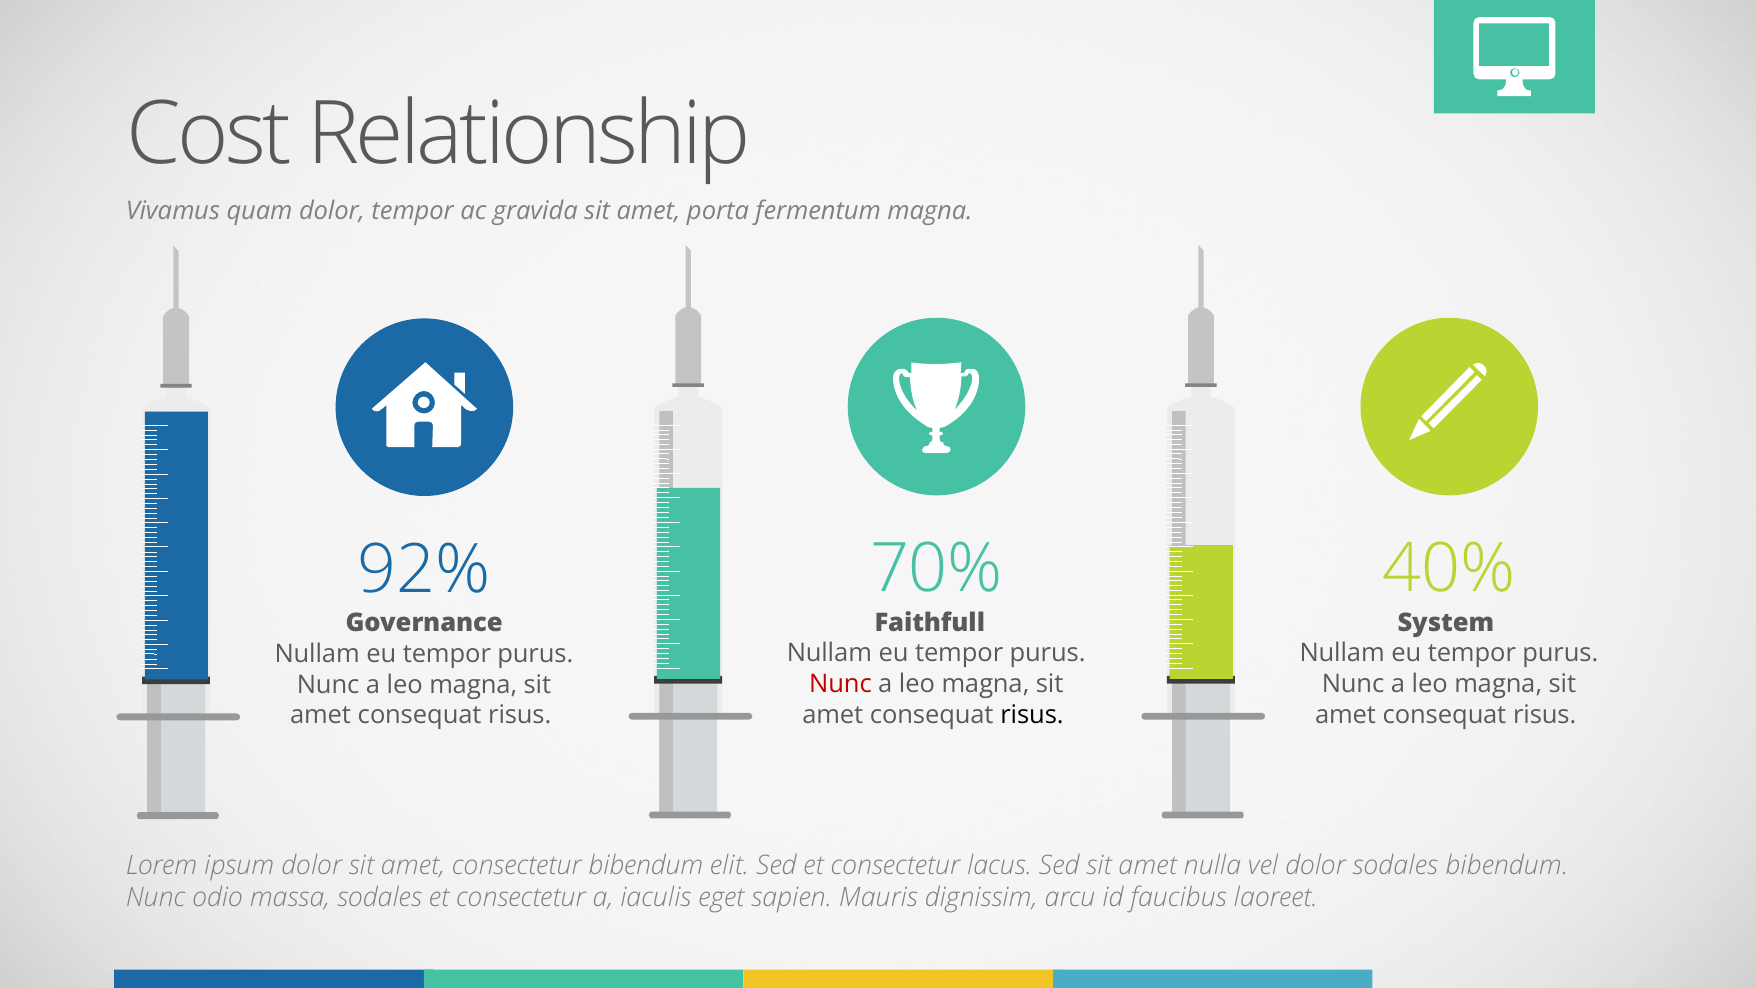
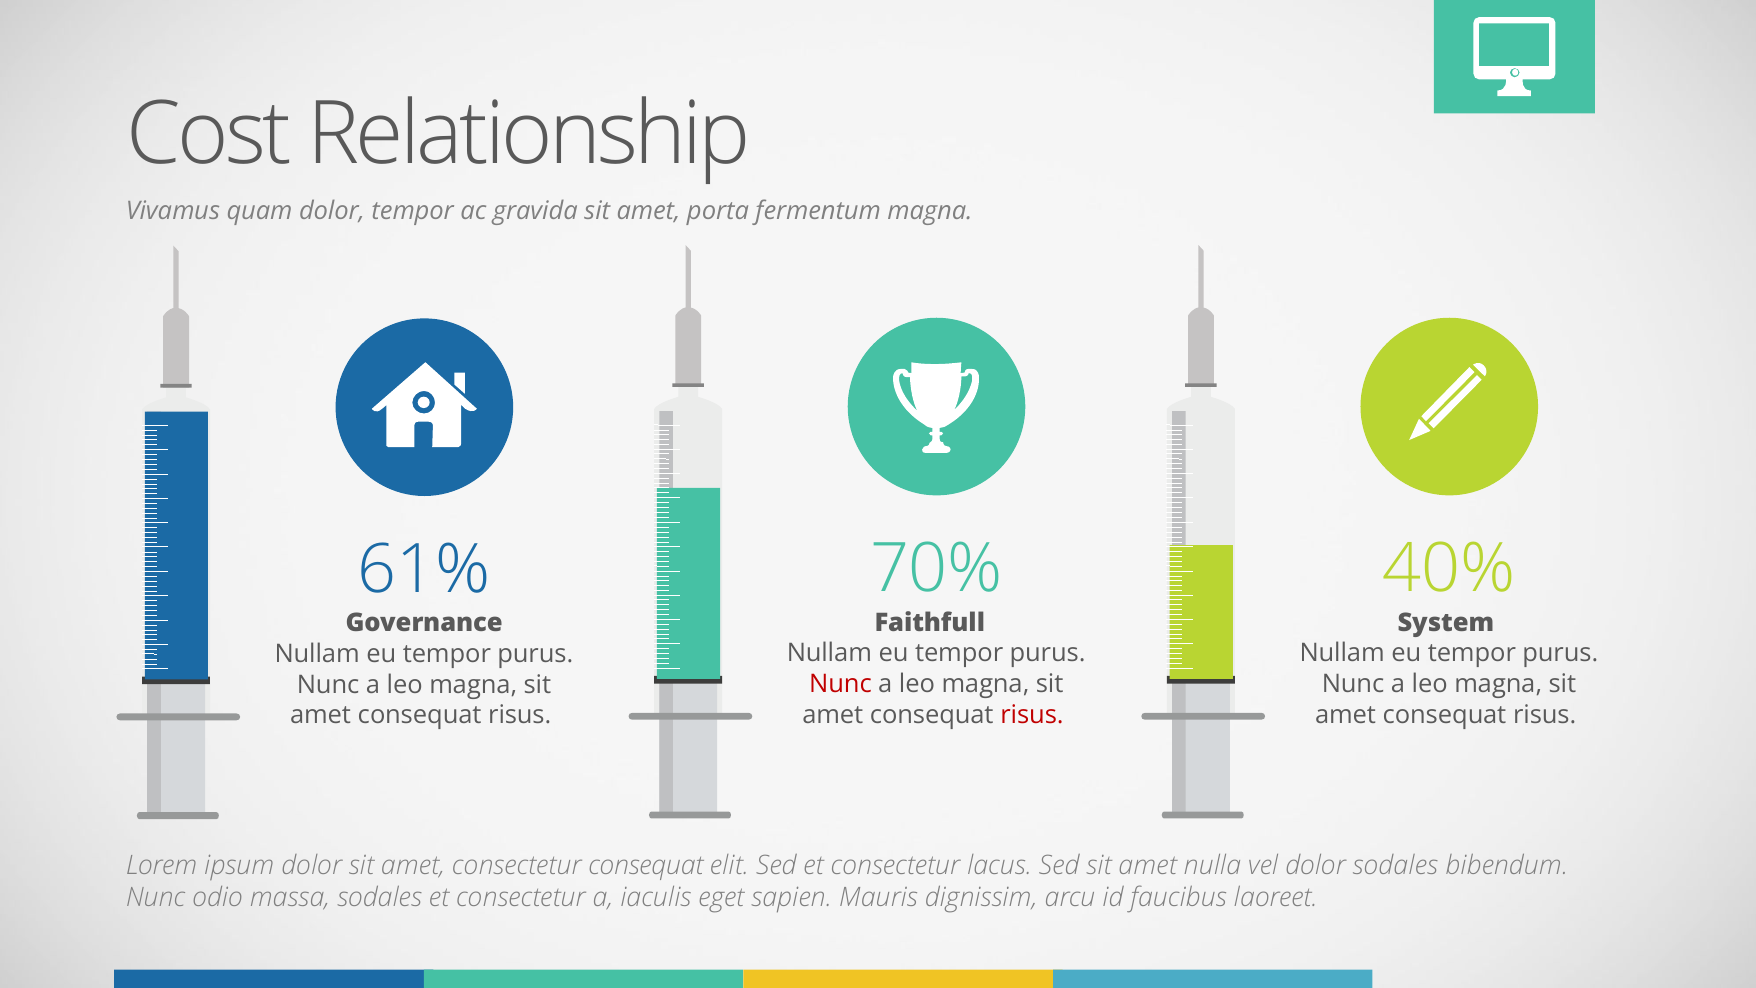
92%: 92% -> 61%
risus at (1032, 715) colour: black -> red
consectetur bibendum: bibendum -> consequat
